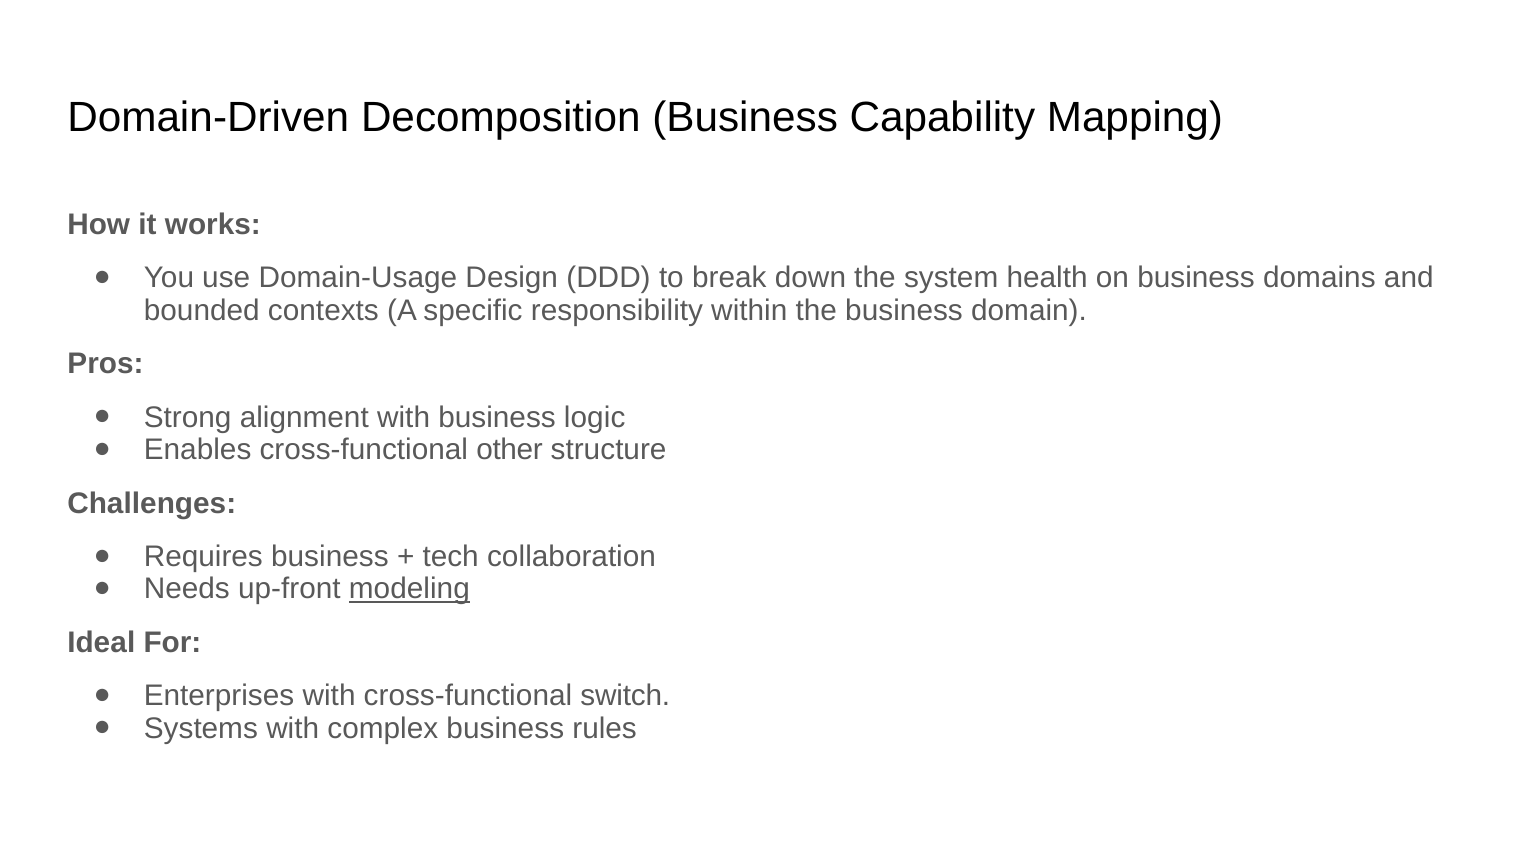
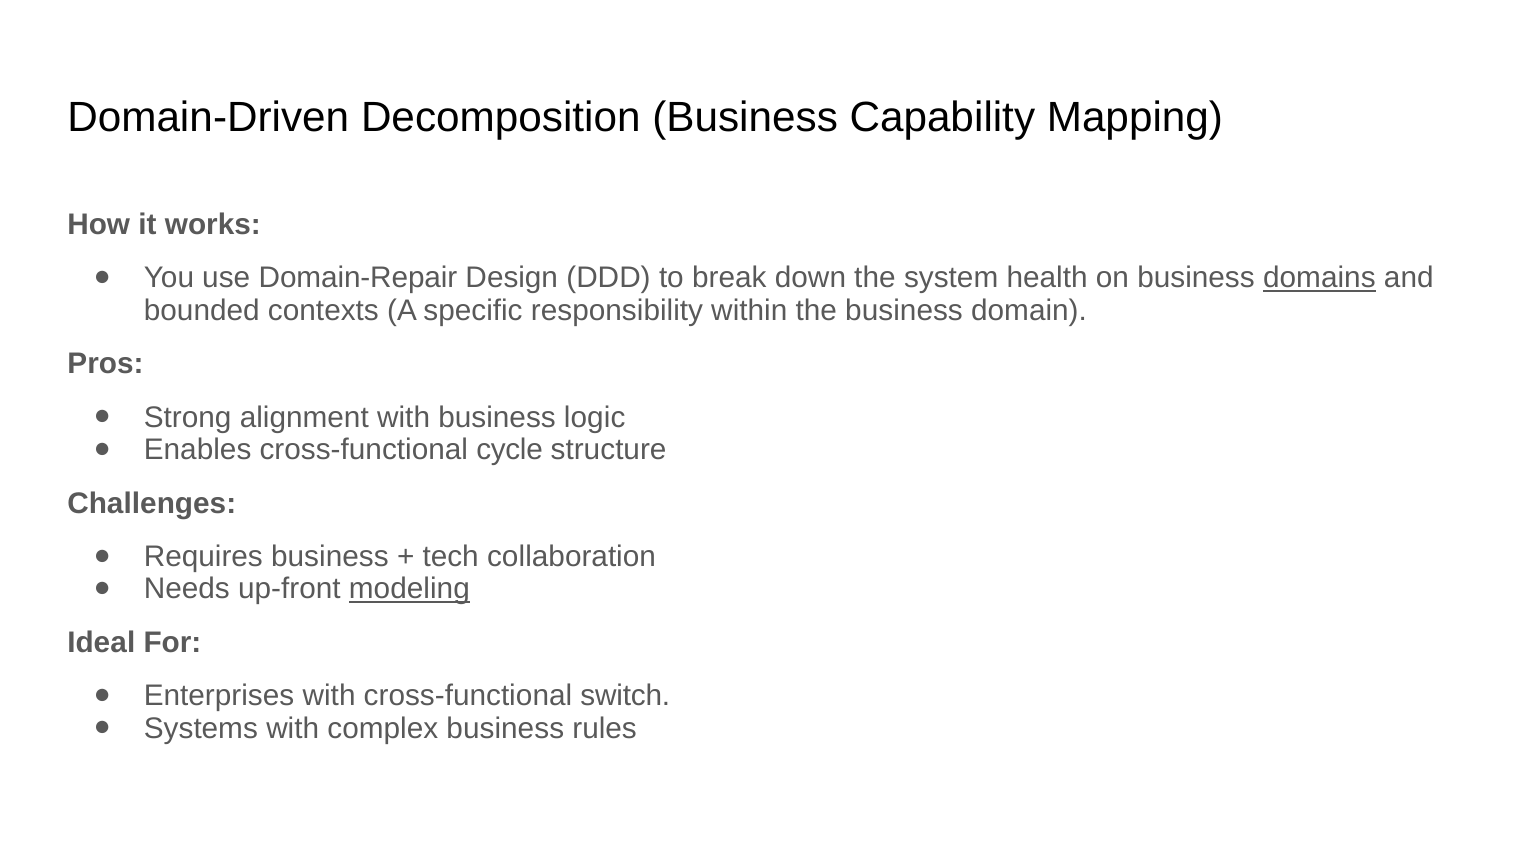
Domain-Usage: Domain-Usage -> Domain-Repair
domains underline: none -> present
other: other -> cycle
